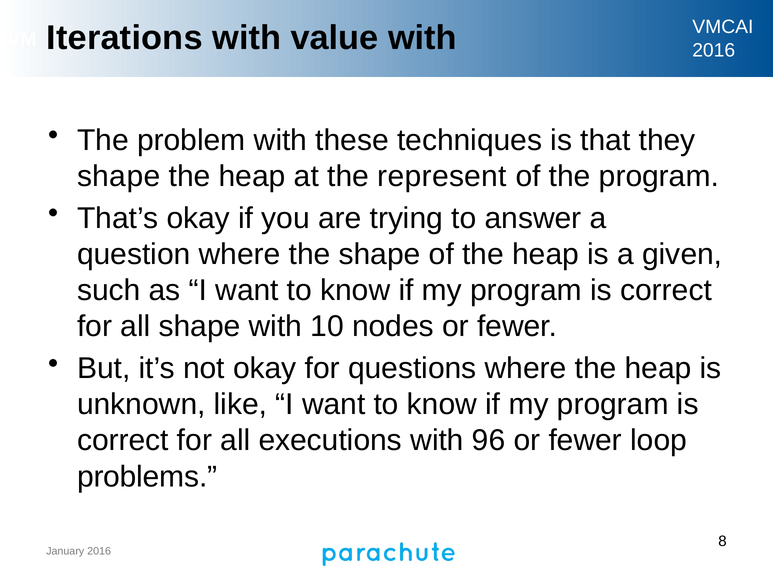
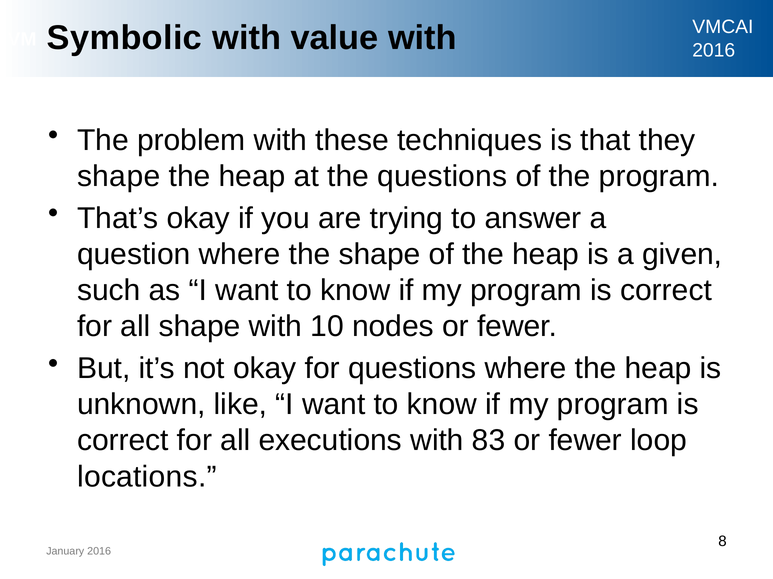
Iterations: Iterations -> Symbolic
the represent: represent -> questions
96: 96 -> 83
problems: problems -> locations
